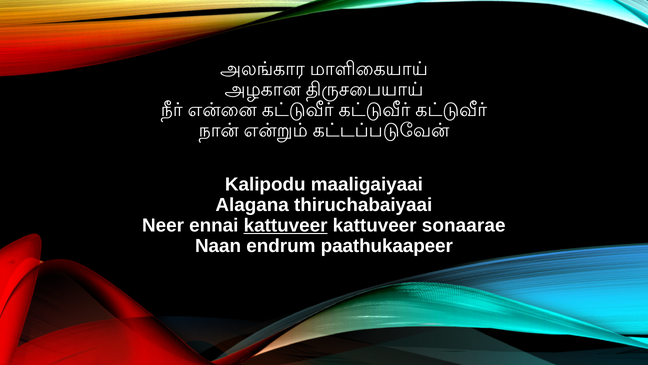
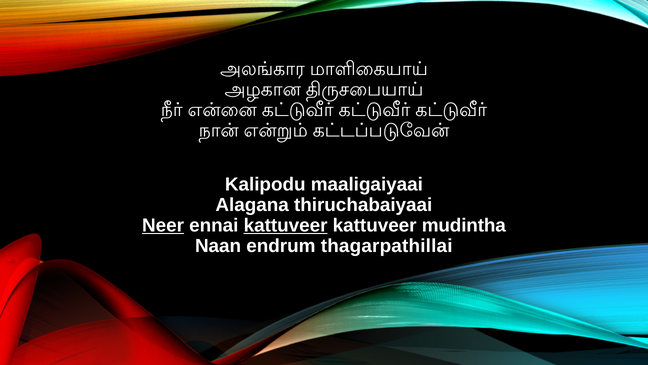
Neer underline: none -> present
sonaarae: sonaarae -> mudintha
paathukaapeer: paathukaapeer -> thagarpathillai
